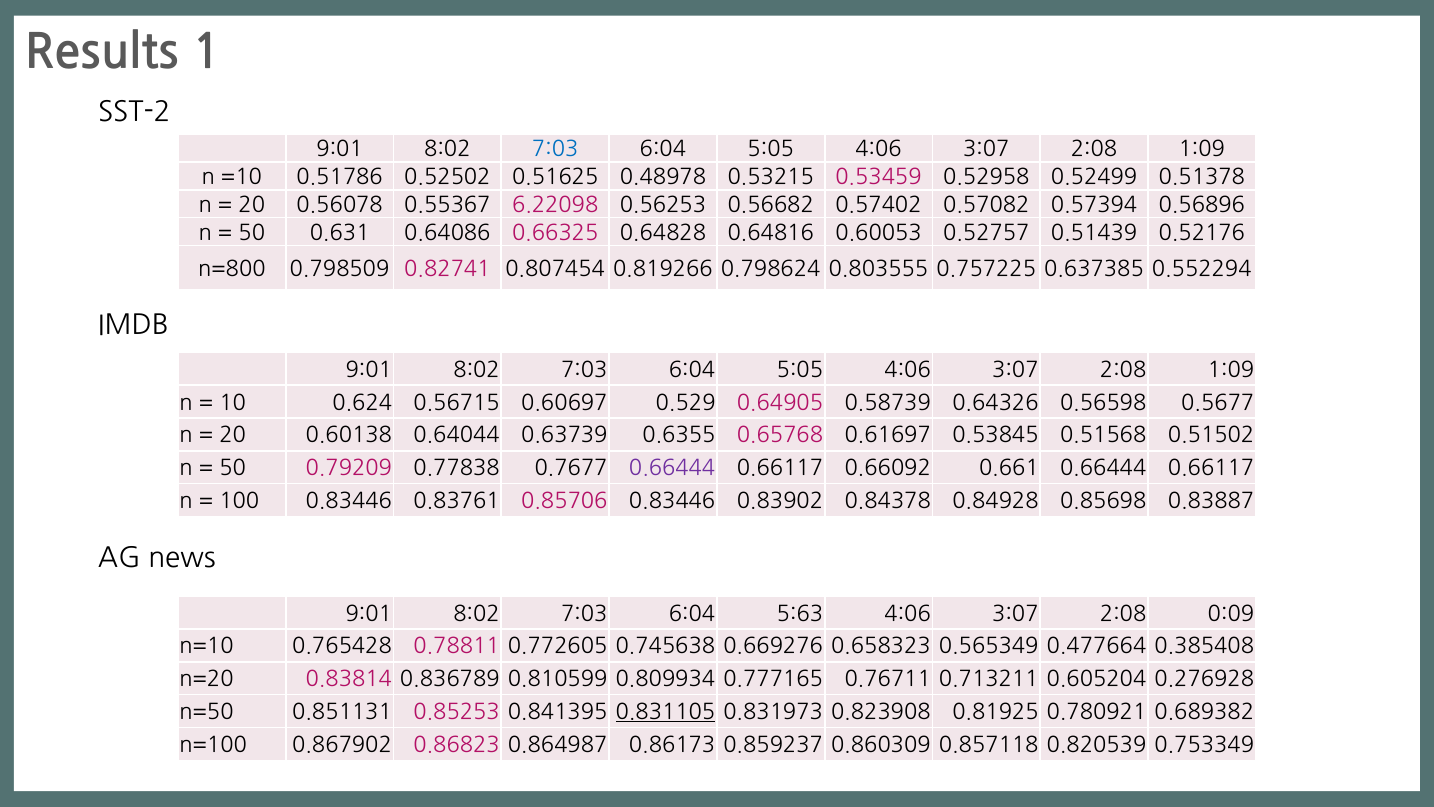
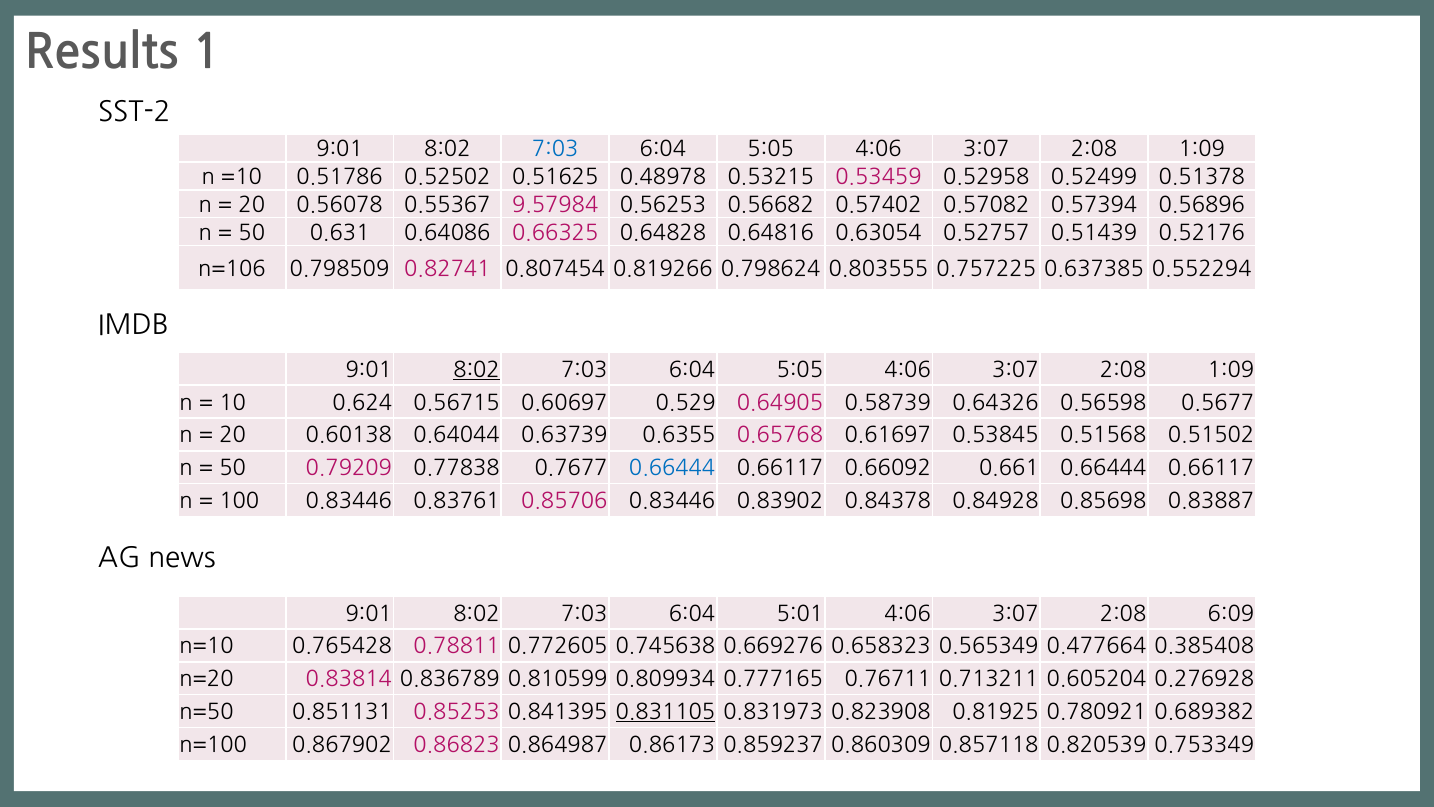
6.22098: 6.22098 -> 9.57984
0.60053: 0.60053 -> 0.63054
n=800: n=800 -> n=106
8:02 at (477, 370) underline: none -> present
0.66444 at (672, 468) colour: purple -> blue
5:63: 5:63 -> 5:01
0:09: 0:09 -> 6:09
